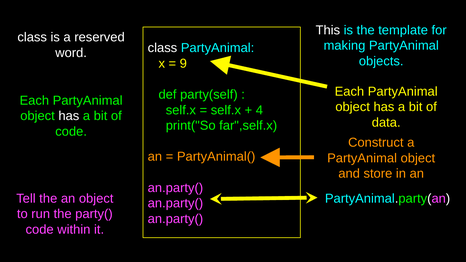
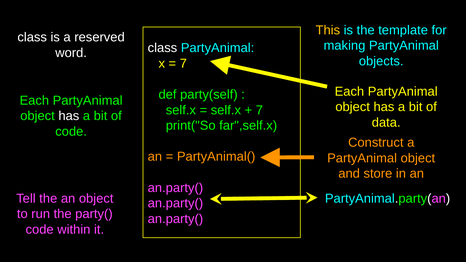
This colour: white -> yellow
9 at (183, 64): 9 -> 7
4 at (259, 110): 4 -> 7
